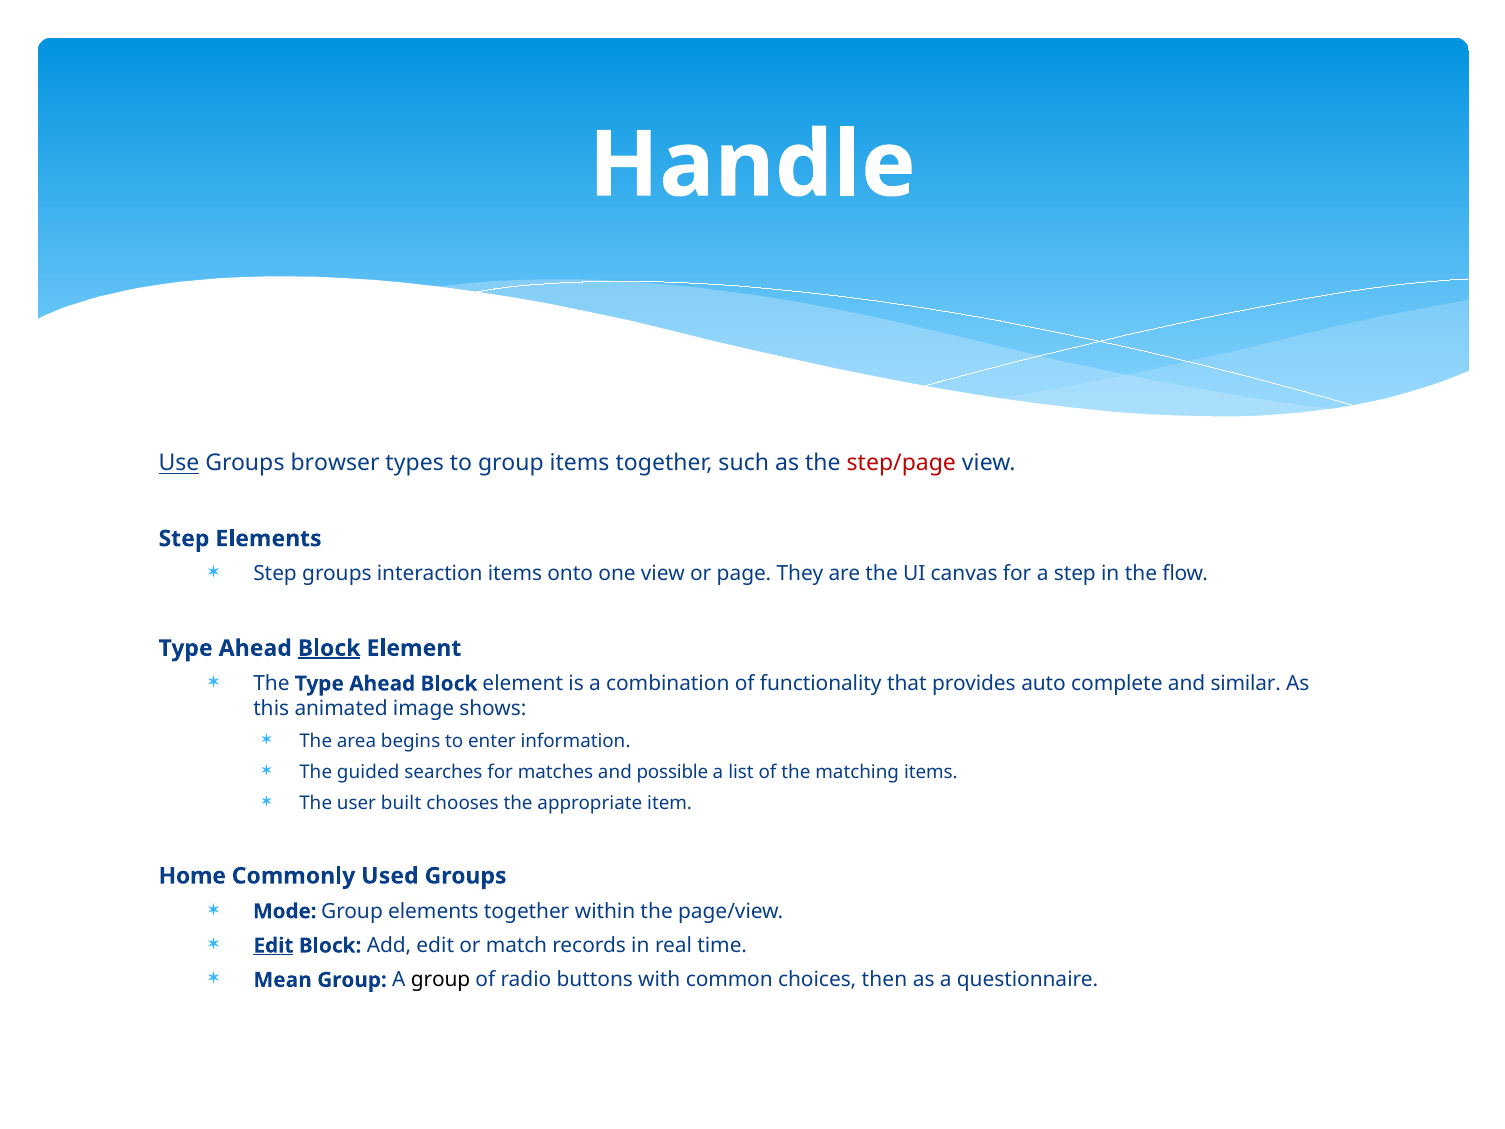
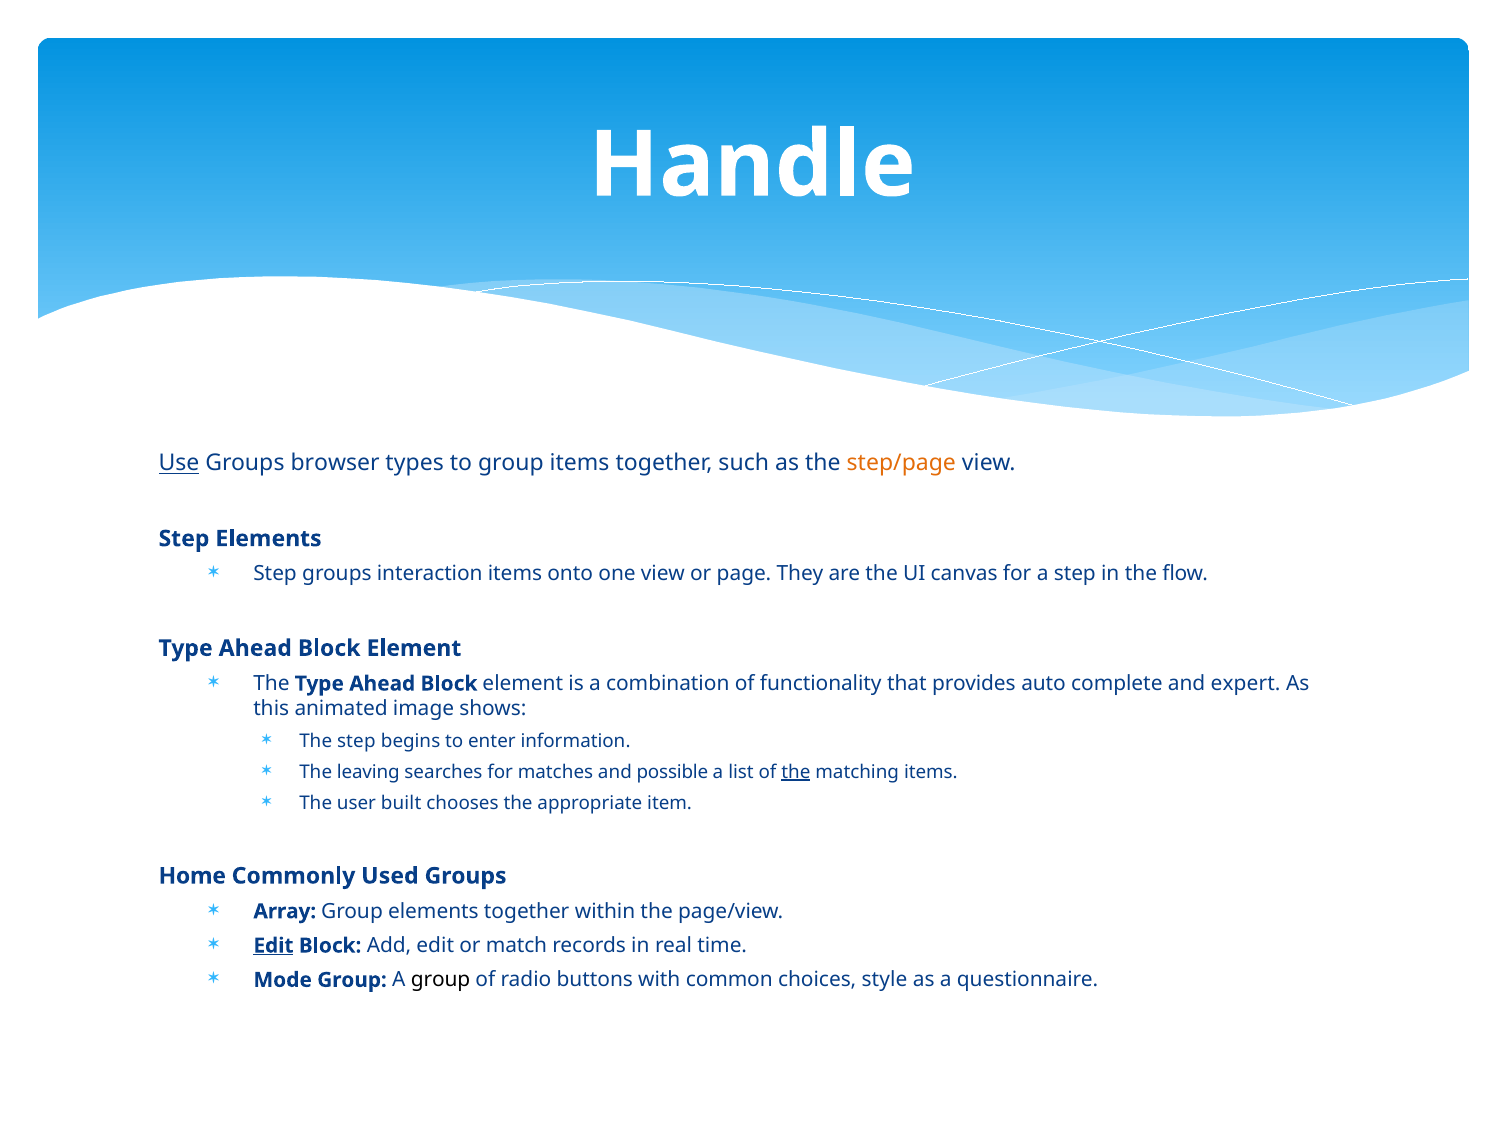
step/page colour: red -> orange
Block at (329, 648) underline: present -> none
similar: similar -> expert
The area: area -> step
guided: guided -> leaving
the at (796, 772) underline: none -> present
Mode: Mode -> Array
Mean: Mean -> Mode
then: then -> style
